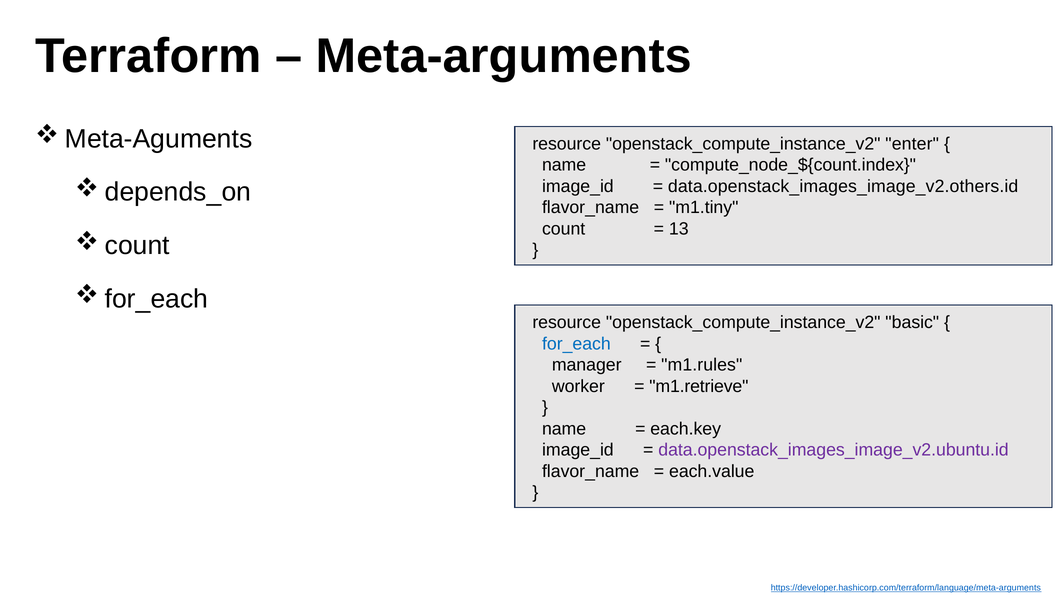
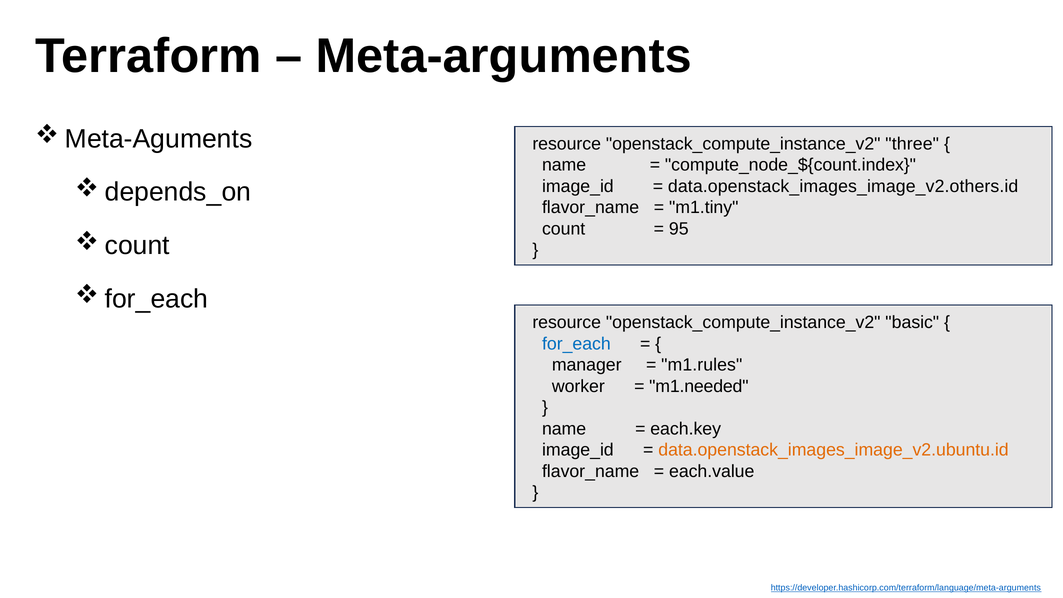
enter: enter -> three
13: 13 -> 95
m1.retrieve: m1.retrieve -> m1.needed
data.openstack_images_image_v2.ubuntu.id colour: purple -> orange
